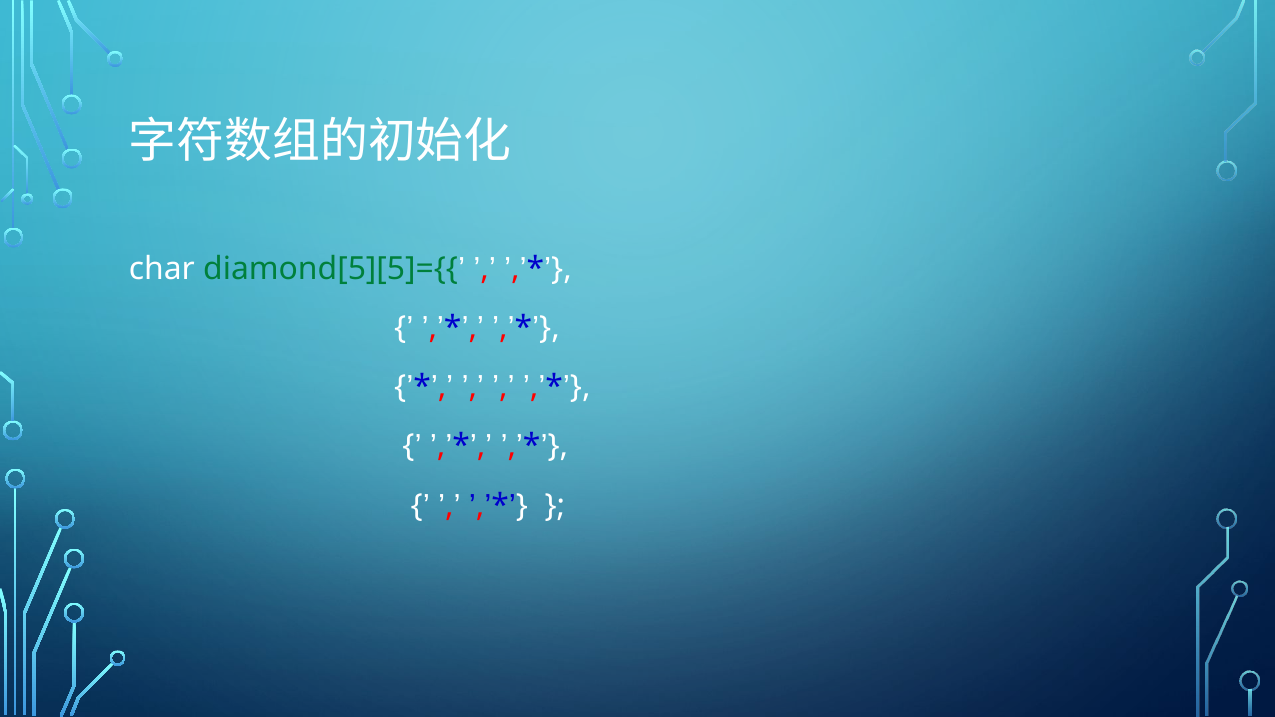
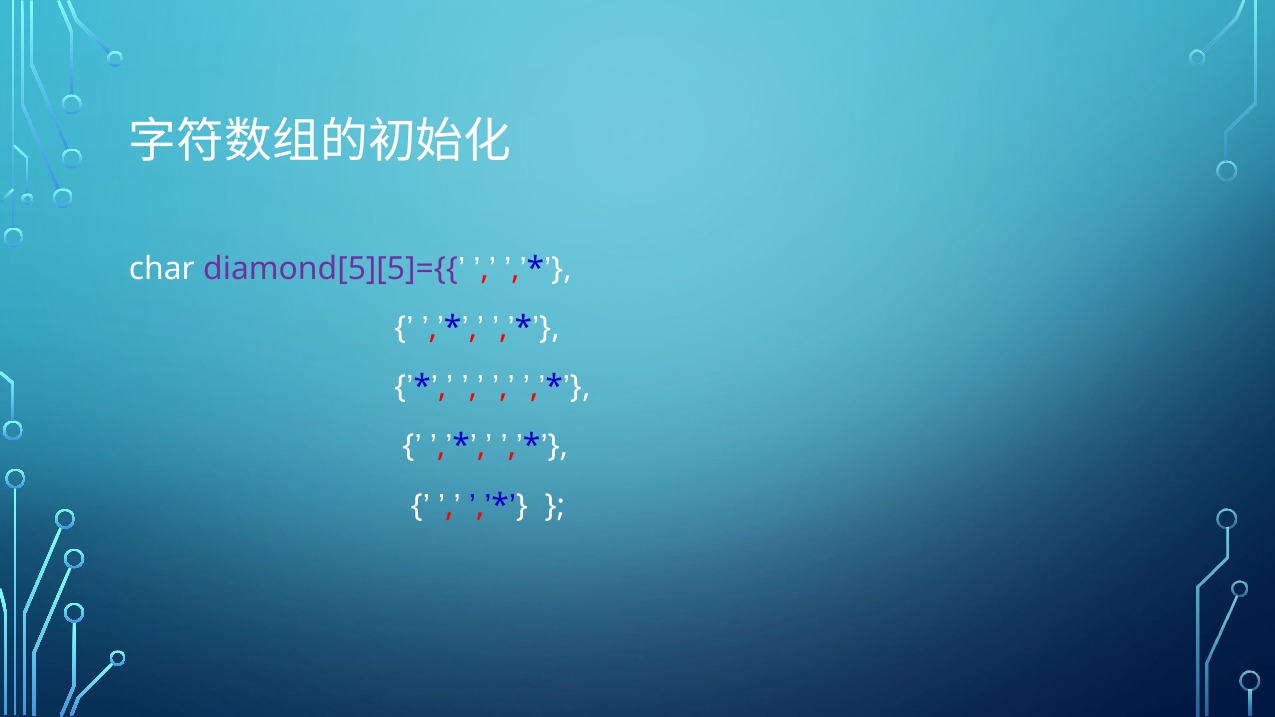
diamond[5][5]={{ colour: green -> purple
